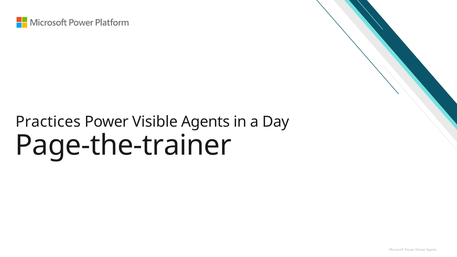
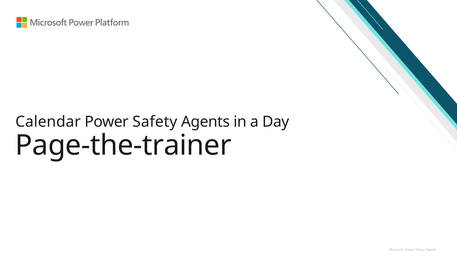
Practices: Practices -> Calendar
Visible: Visible -> Safety
